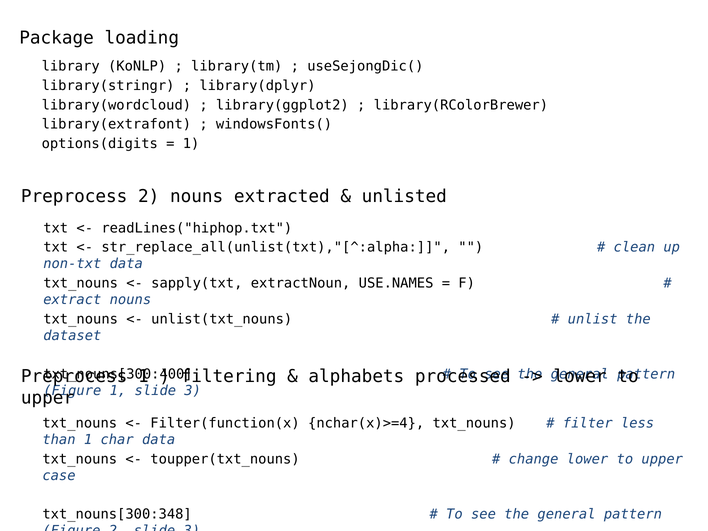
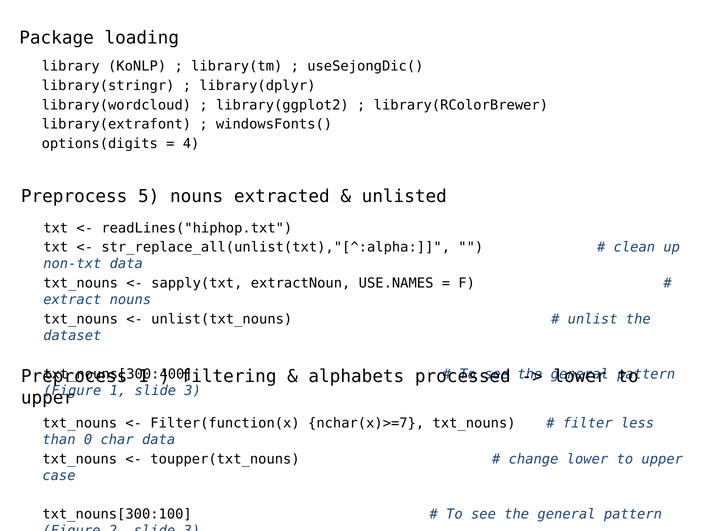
1 at (191, 144): 1 -> 4
Preprocess 2: 2 -> 5
nchar(x)>=4: nchar(x)>=4 -> nchar(x)>=7
than 1: 1 -> 0
txt_nouns[300:348: txt_nouns[300:348 -> txt_nouns[300:100
